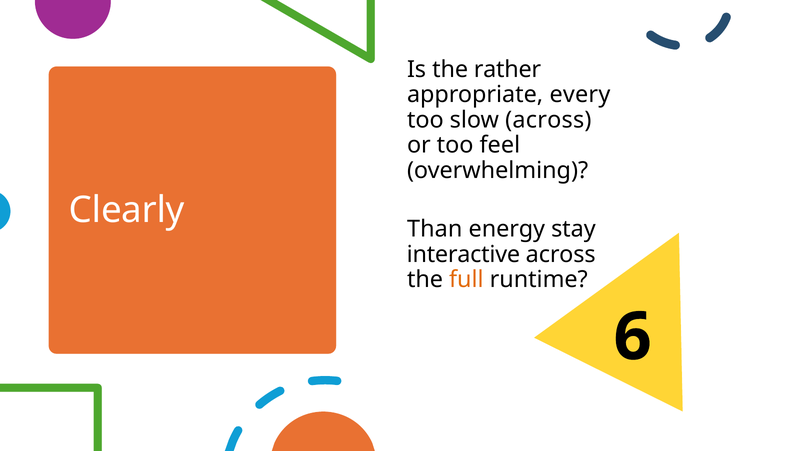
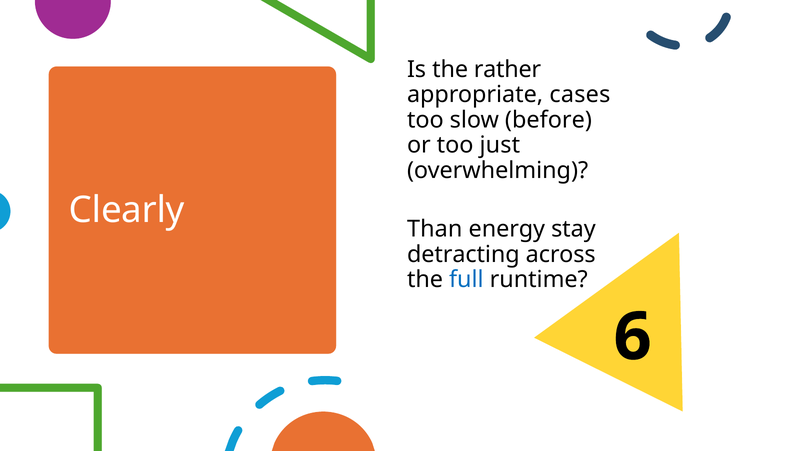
every: every -> cases
slow across: across -> before
feel: feel -> just
interactive: interactive -> detracting
full colour: orange -> blue
